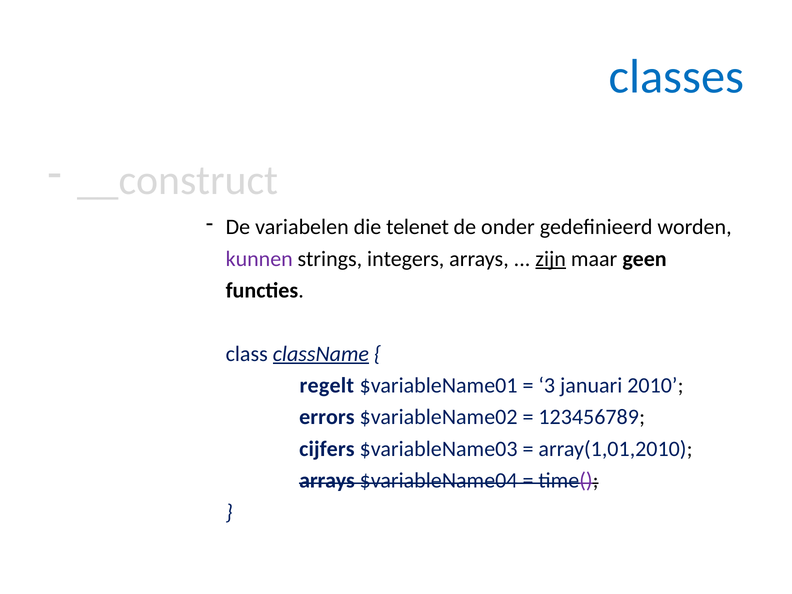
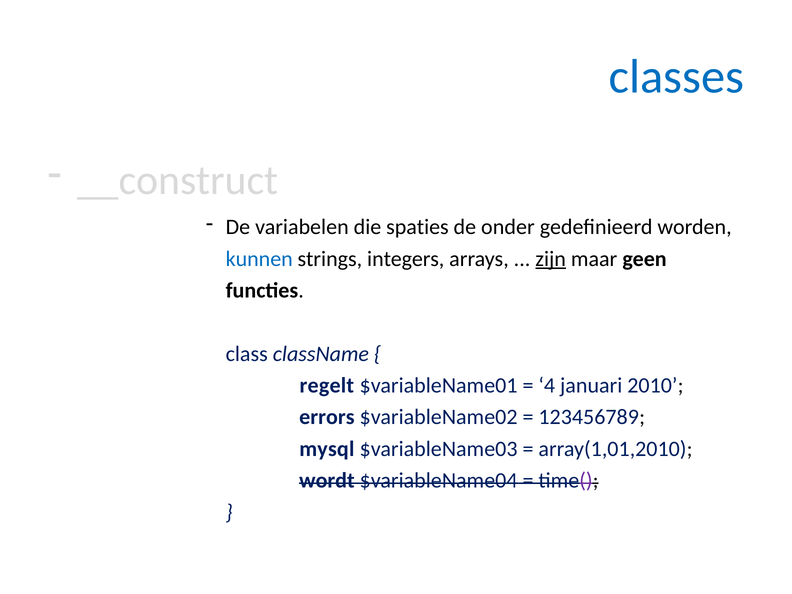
telenet: telenet -> spaties
kunnen colour: purple -> blue
className underline: present -> none
3: 3 -> 4
cijfers: cijfers -> mysql
arrays at (327, 481): arrays -> wordt
